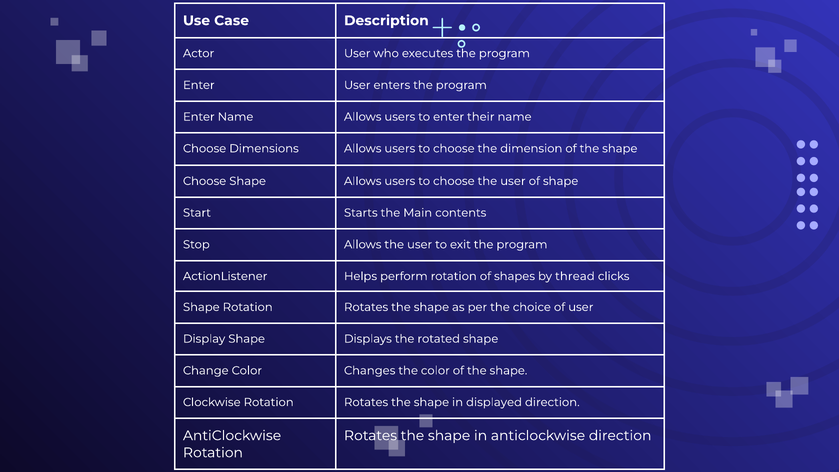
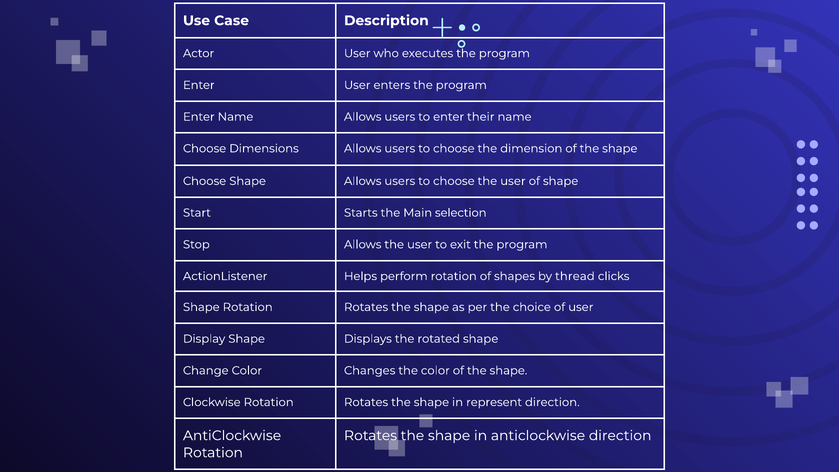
contents: contents -> selection
displayed: displayed -> represent
